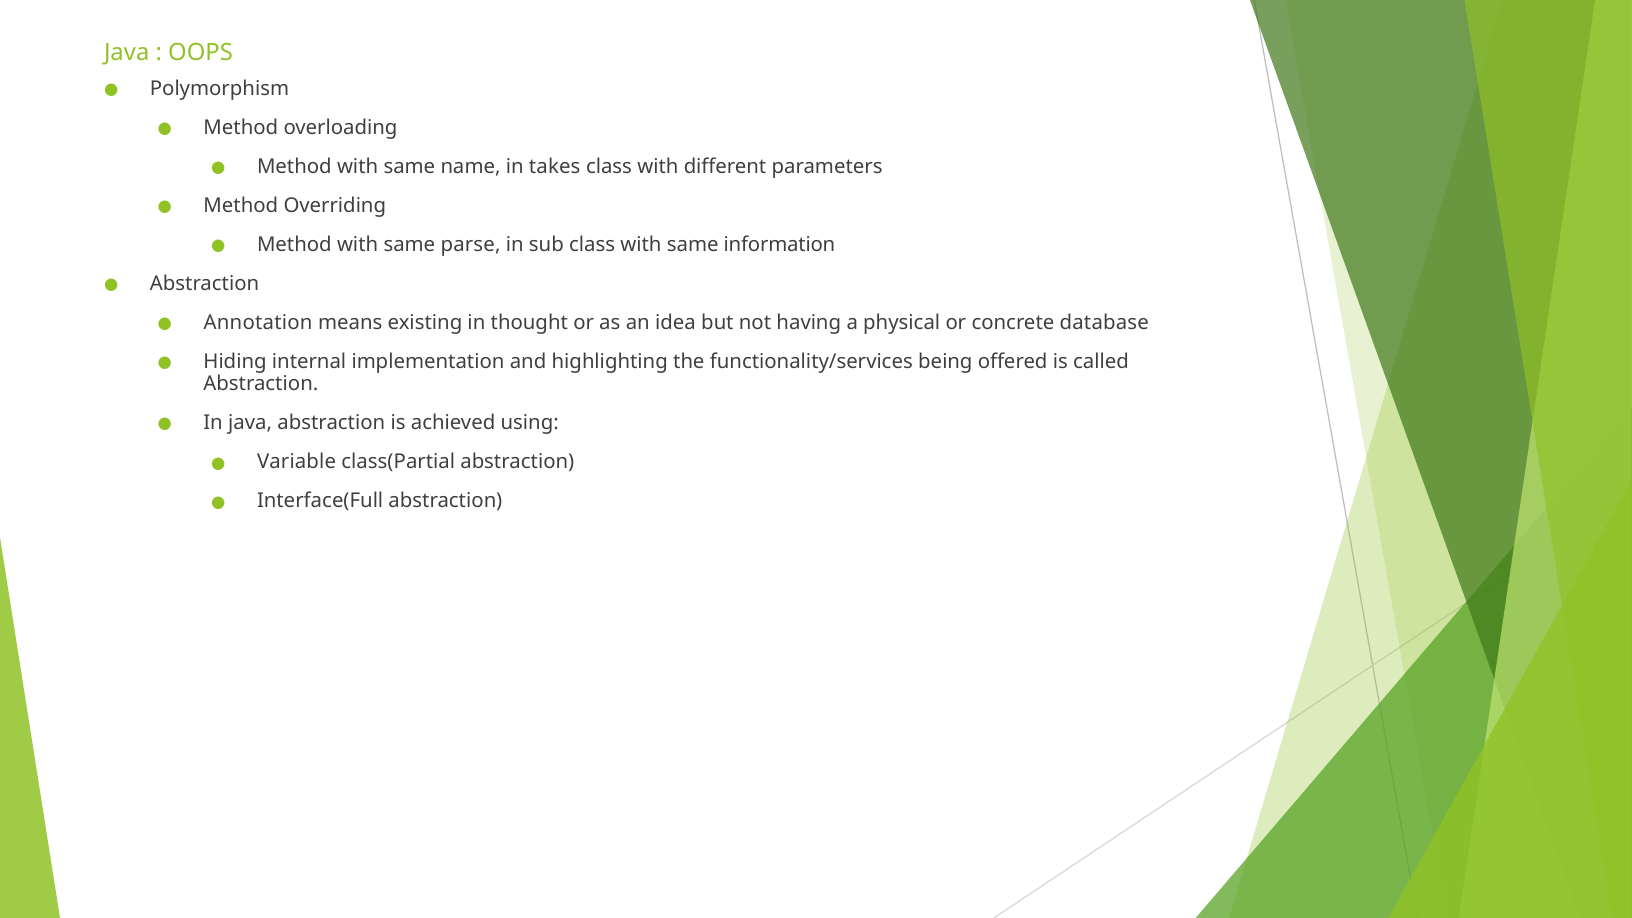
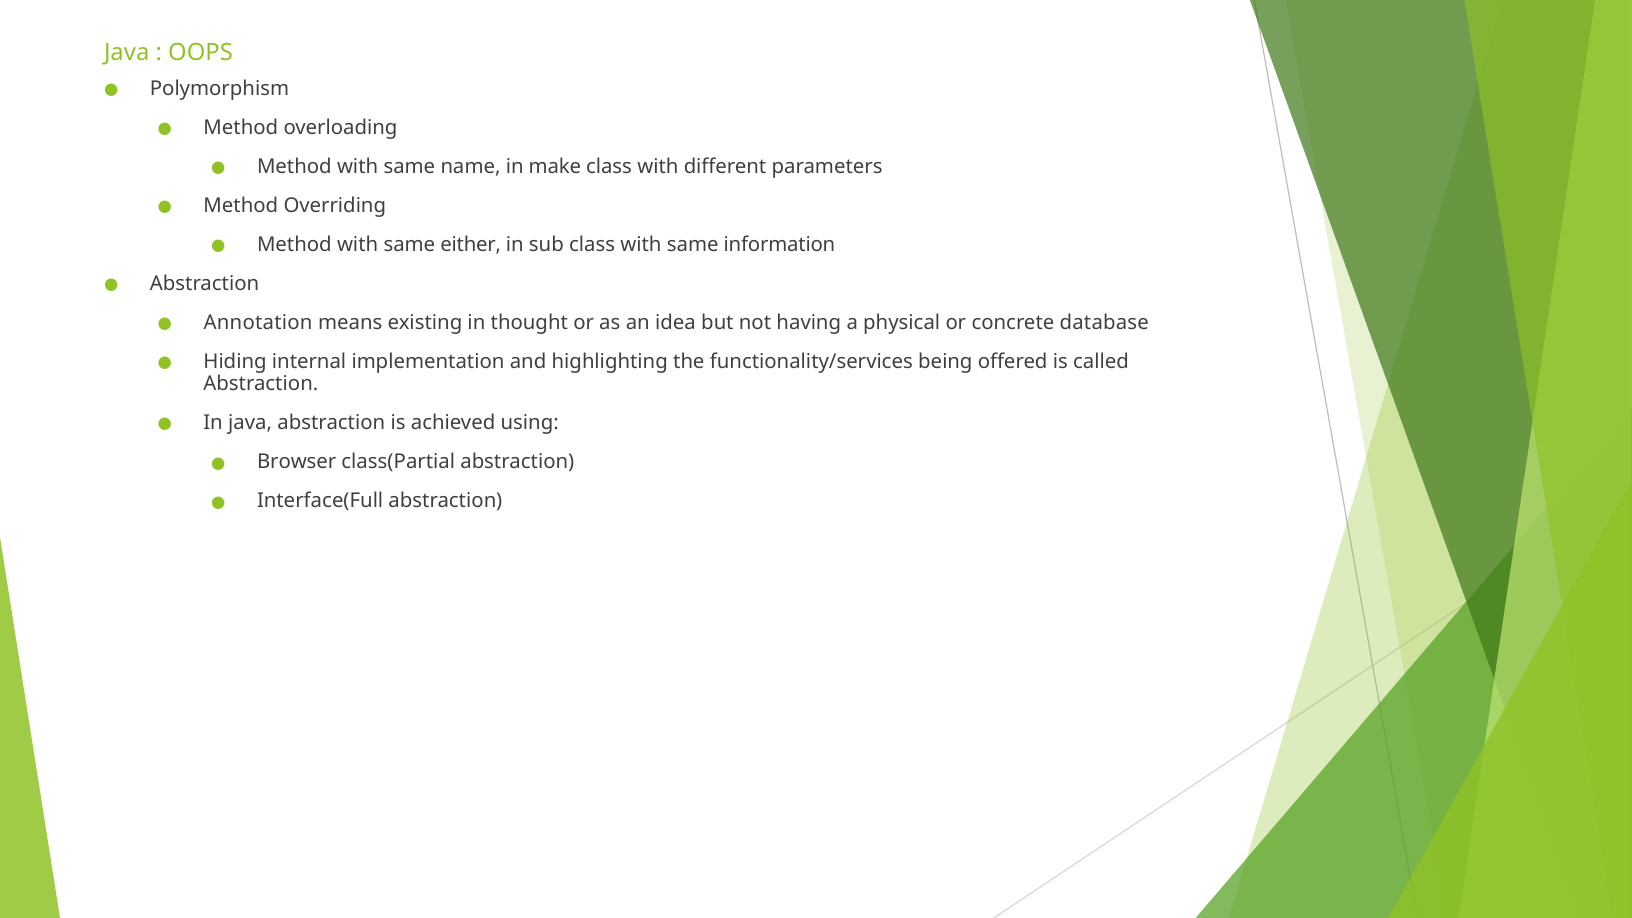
takes: takes -> make
parse: parse -> either
Variable: Variable -> Browser
